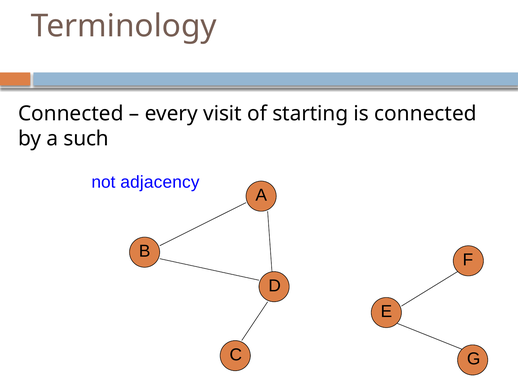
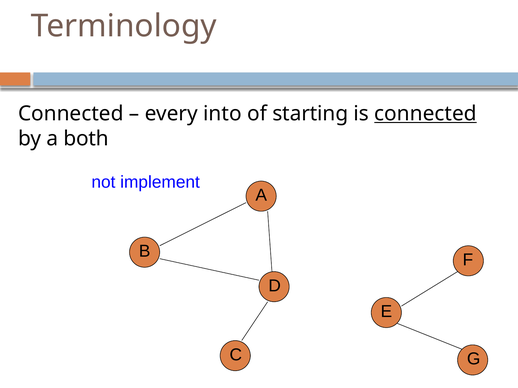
visit: visit -> into
connected at (425, 114) underline: none -> present
such: such -> both
adjacency: adjacency -> implement
